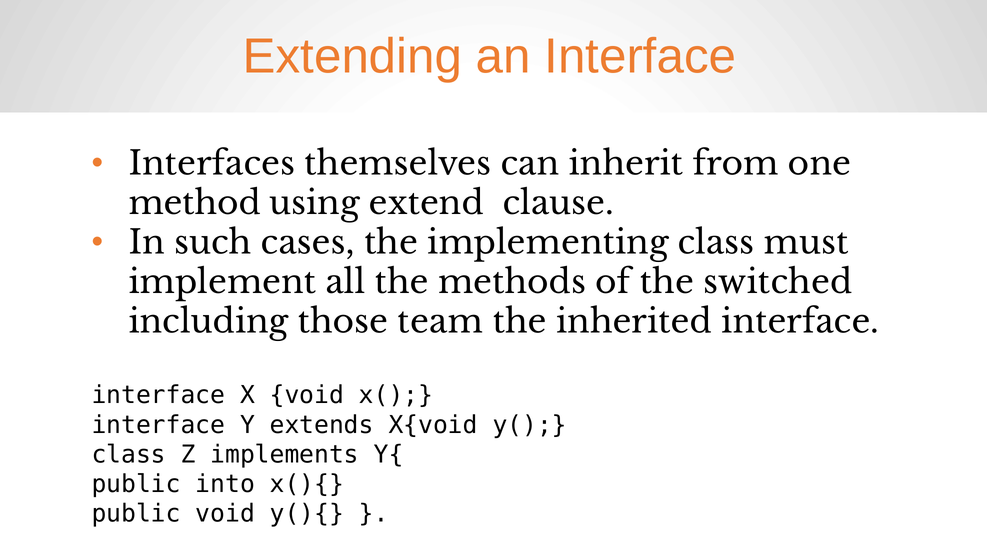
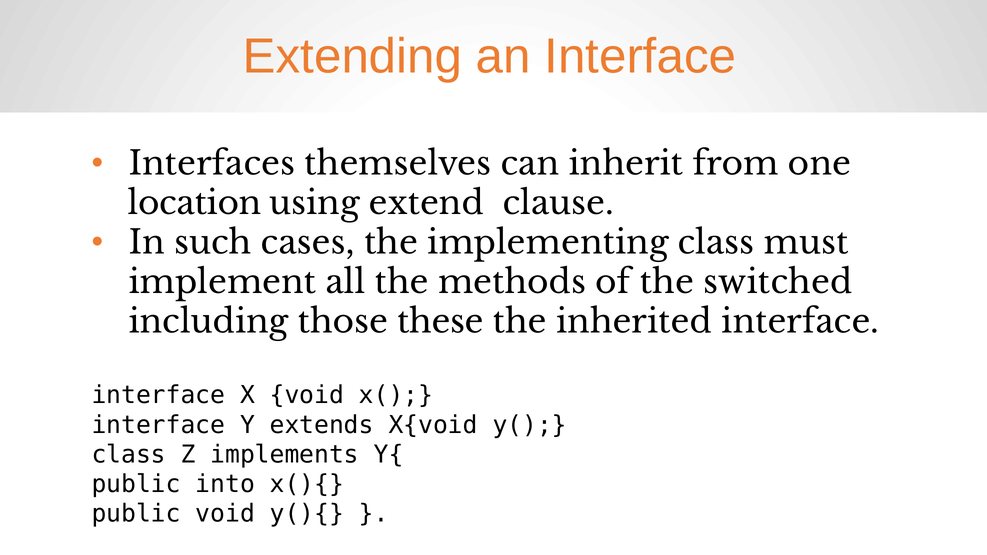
method: method -> location
team: team -> these
